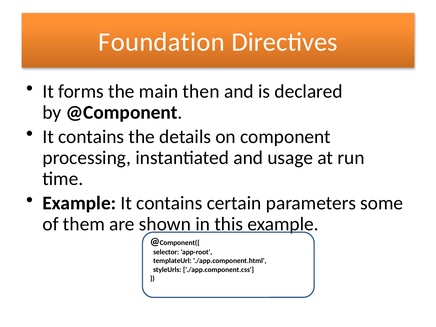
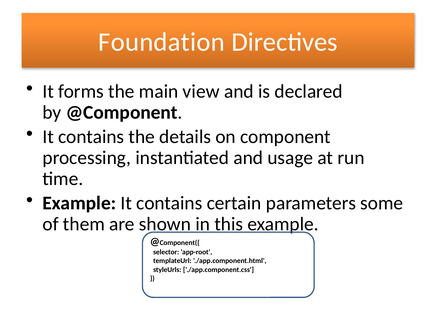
then: then -> view
